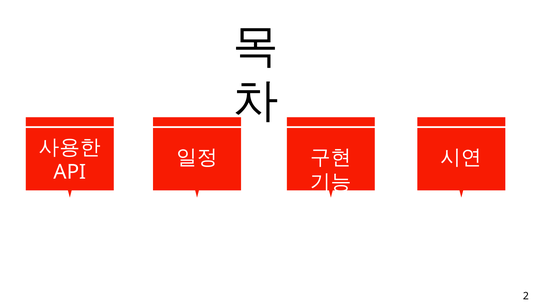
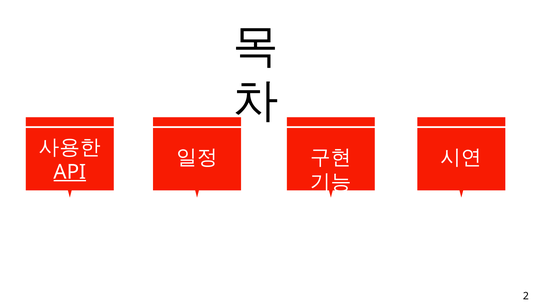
API underline: none -> present
